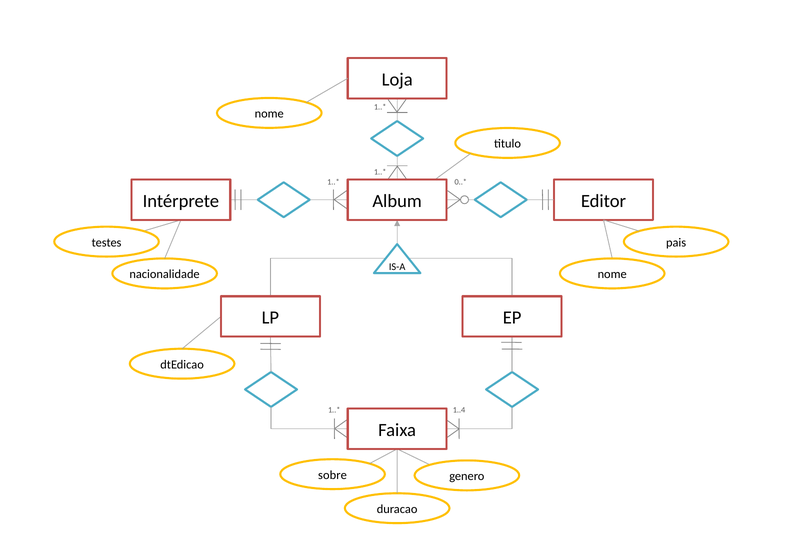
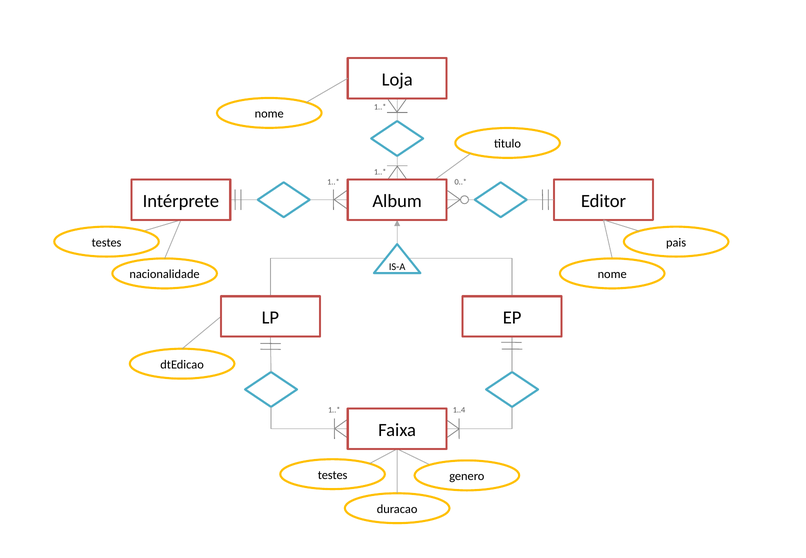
sobre at (332, 475): sobre -> testes
